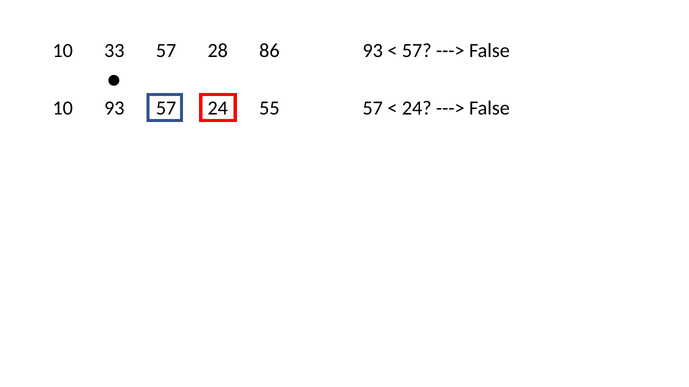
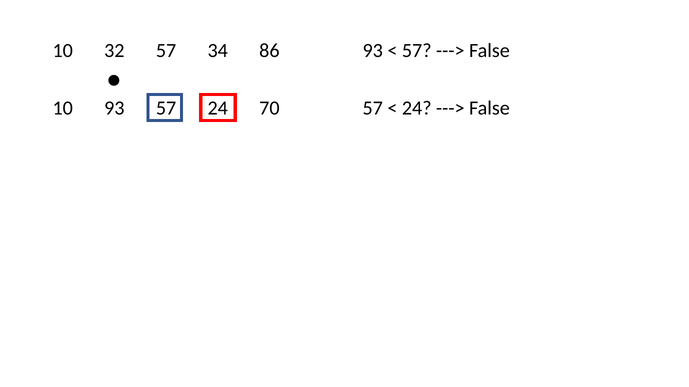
33: 33 -> 32
28: 28 -> 34
55: 55 -> 70
